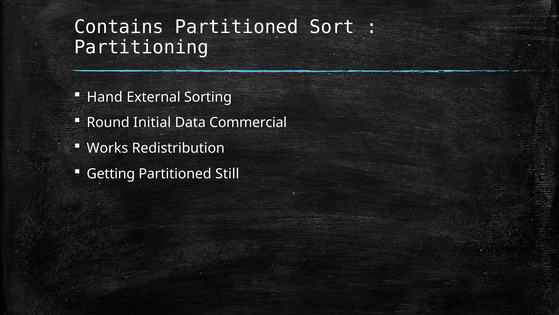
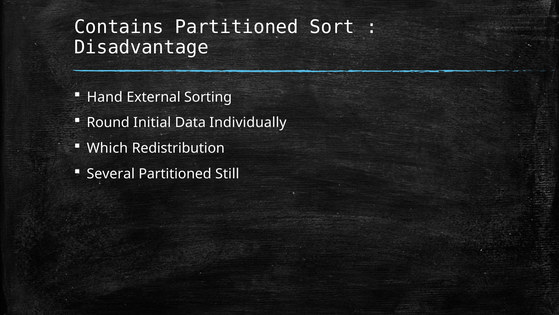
Partitioning: Partitioning -> Disadvantage
Commercial: Commercial -> Individually
Works: Works -> Which
Getting: Getting -> Several
